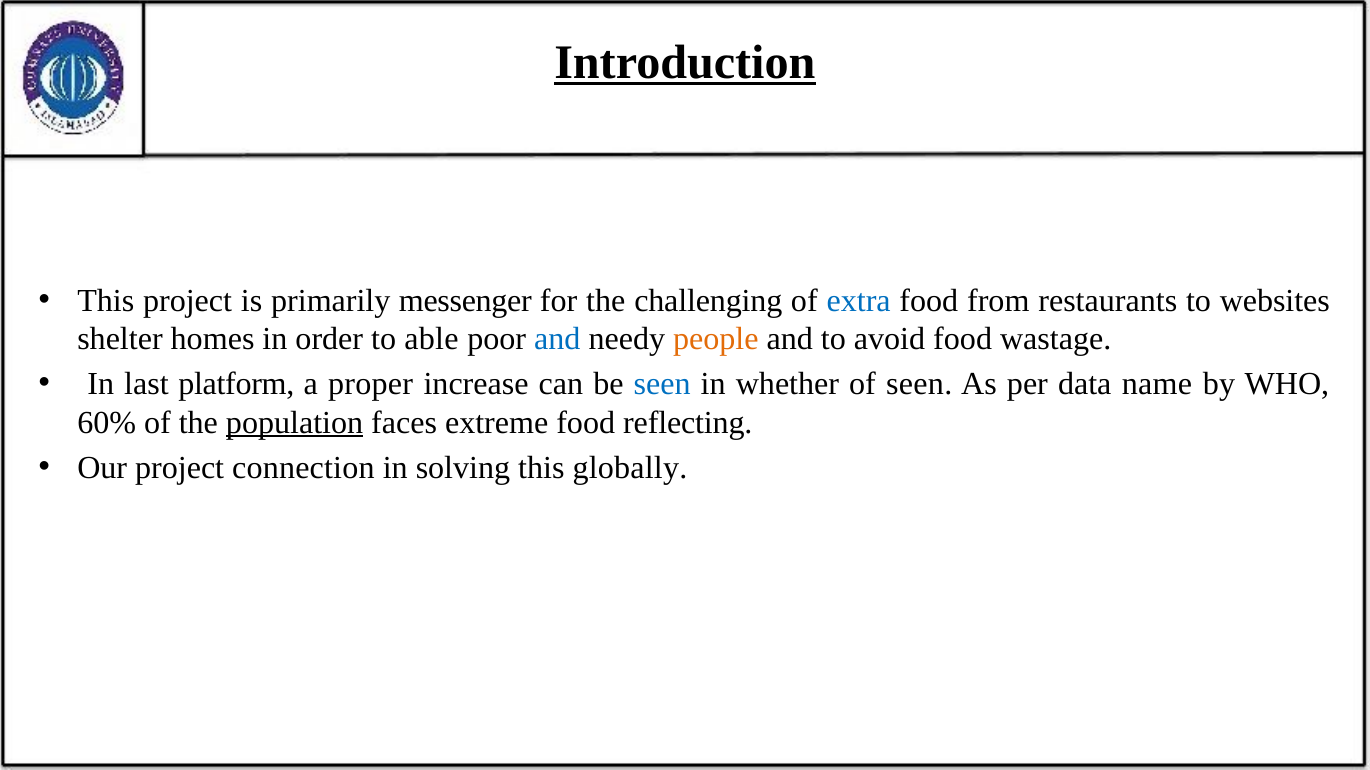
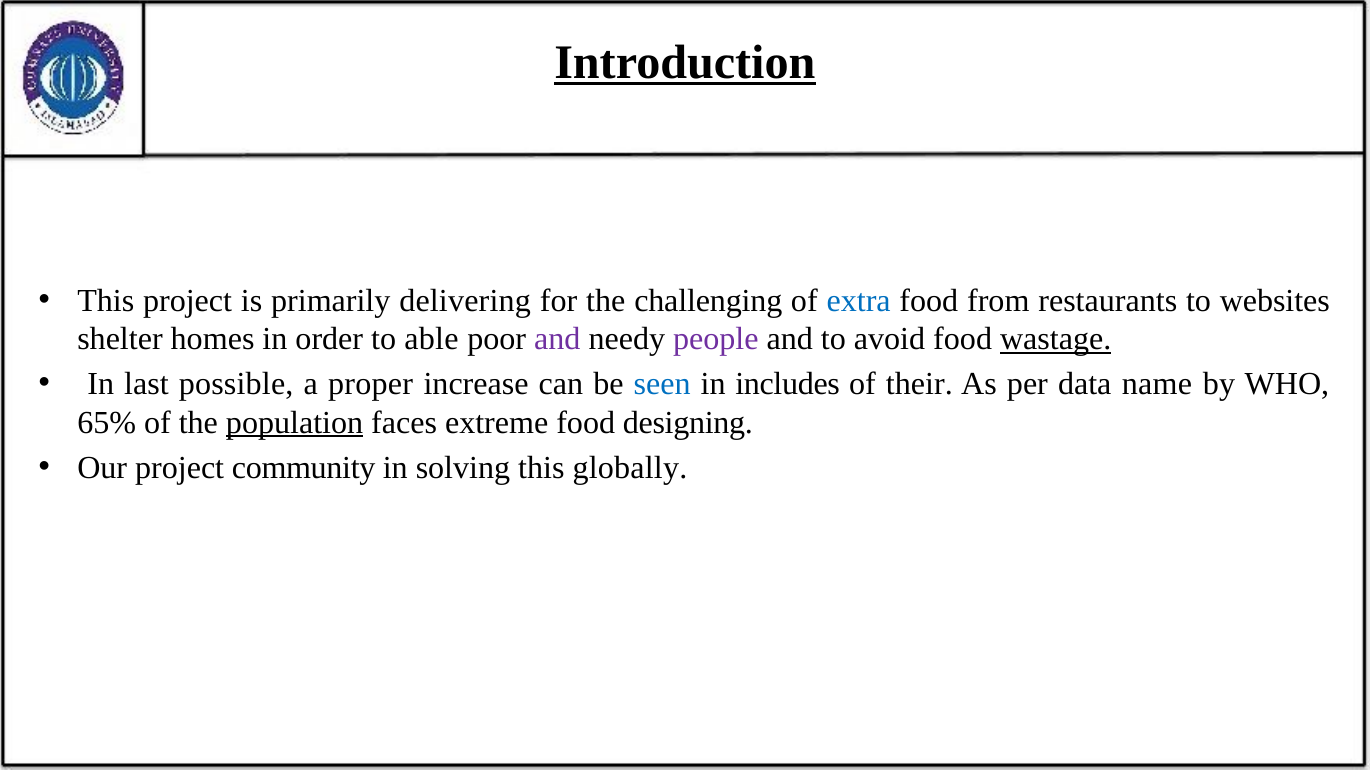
messenger: messenger -> delivering
and at (557, 339) colour: blue -> purple
people colour: orange -> purple
wastage underline: none -> present
platform: platform -> possible
whether: whether -> includes
of seen: seen -> their
60%: 60% -> 65%
reflecting: reflecting -> designing
connection: connection -> community
